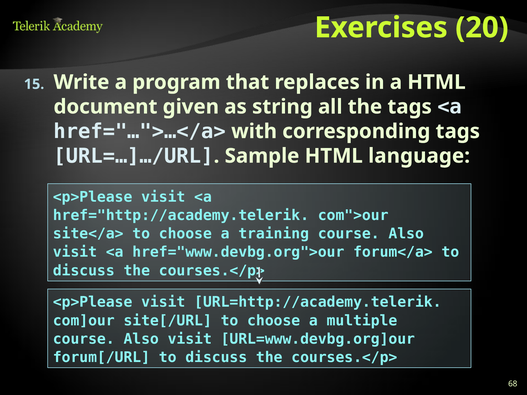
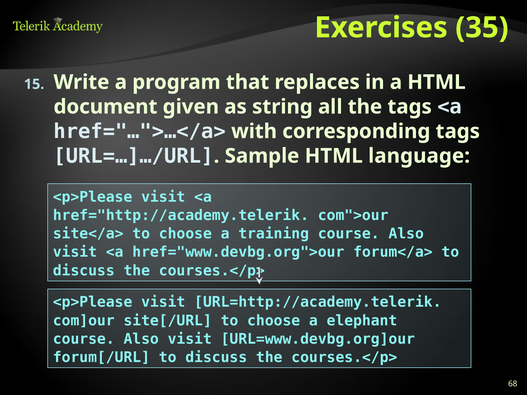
20: 20 -> 35
multiple: multiple -> elephant
